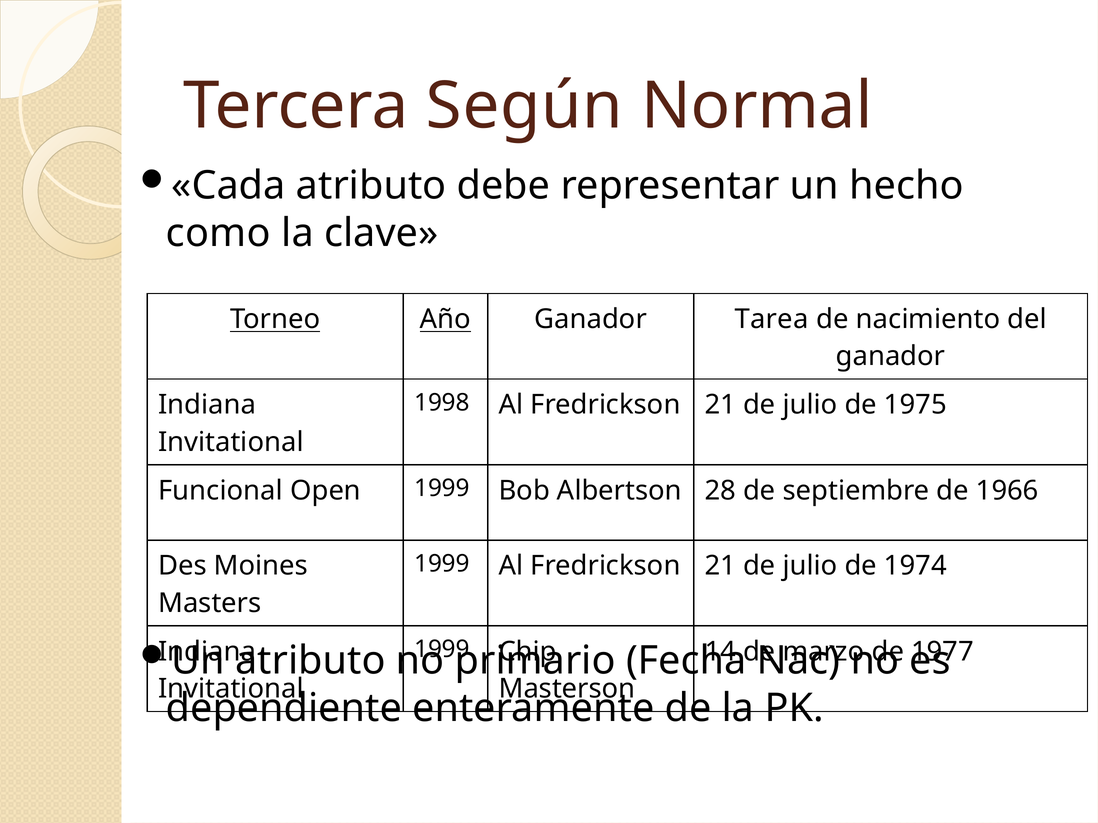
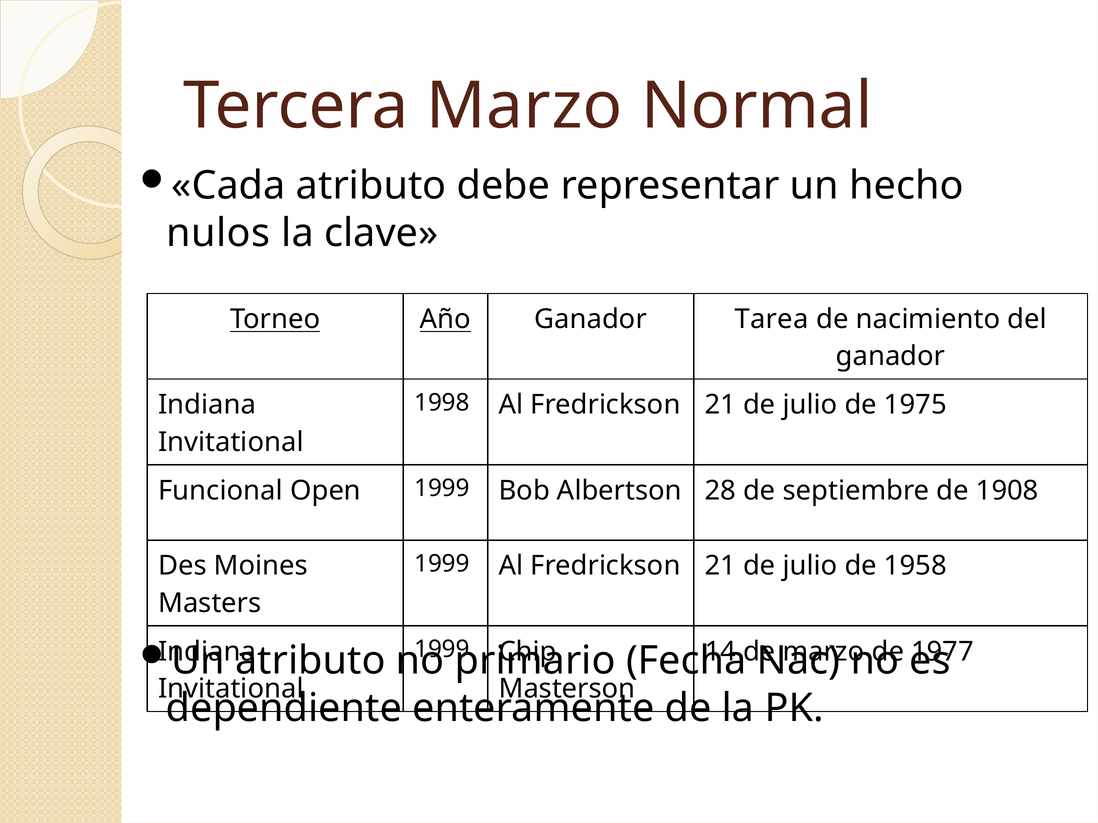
Tercera Según: Según -> Marzo
como: como -> nulos
1966: 1966 -> 1908
1974: 1974 -> 1958
